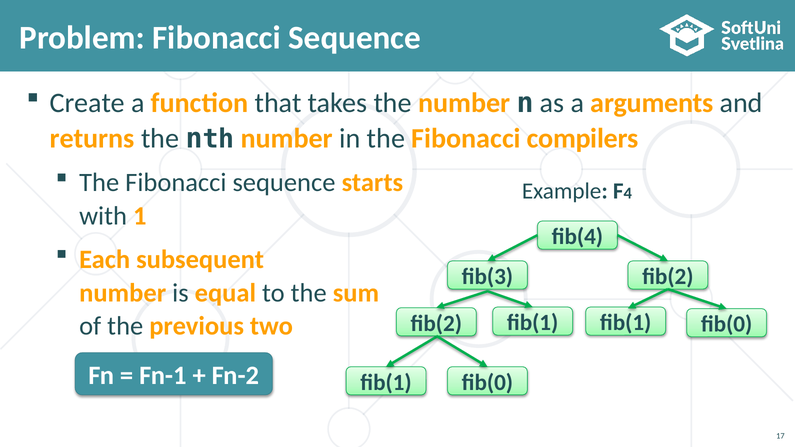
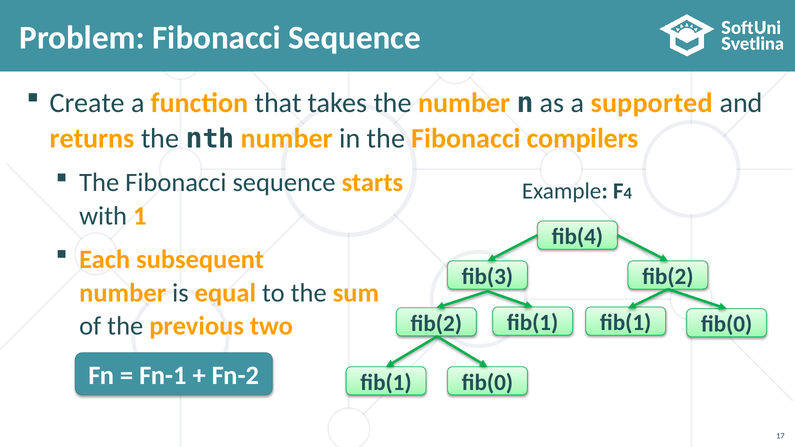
arguments: arguments -> supported
